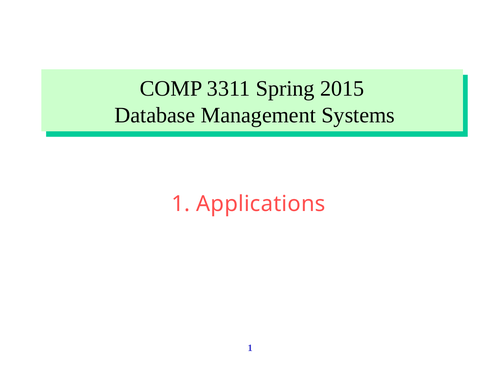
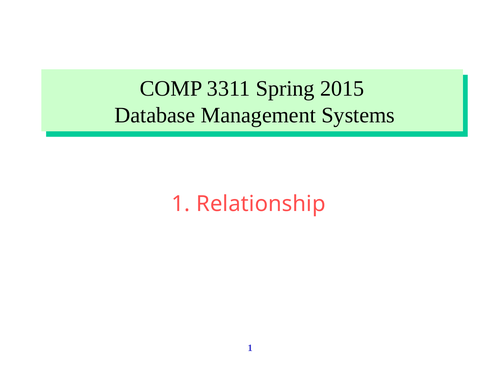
Applications: Applications -> Relationship
